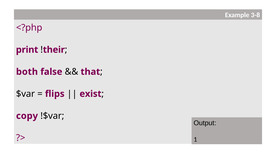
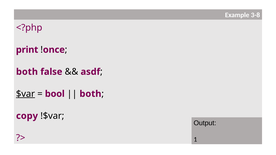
their: their -> once
that: that -> asdf
$var underline: none -> present
flips: flips -> bool
exist at (91, 94): exist -> both
